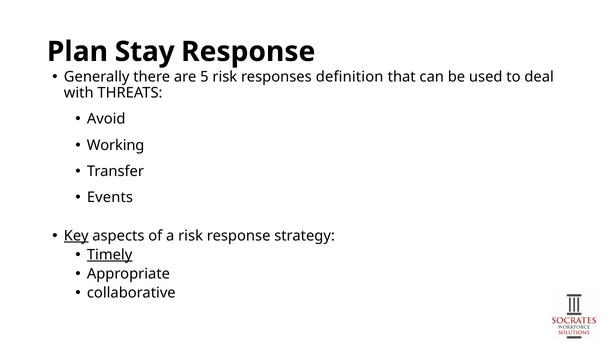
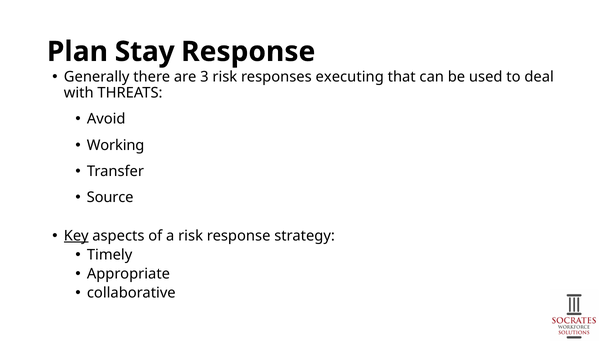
5: 5 -> 3
definition: definition -> executing
Events: Events -> Source
Timely underline: present -> none
